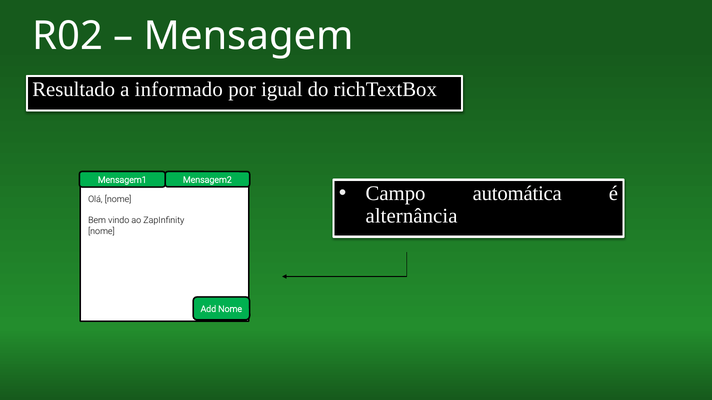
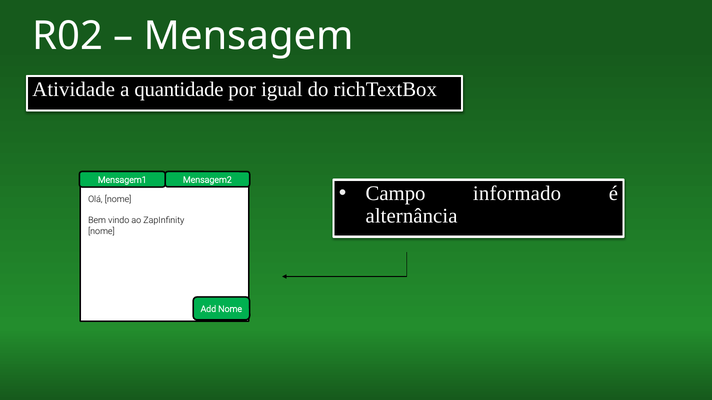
Resultado: Resultado -> Atividade
informado: informado -> quantidade
automática: automática -> informado
